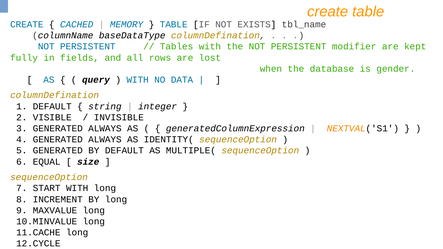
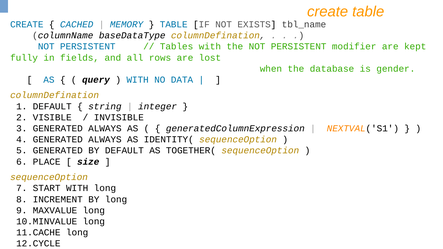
MULTIPLE(: MULTIPLE( -> TOGETHER(
EQUAL: EQUAL -> PLACE
